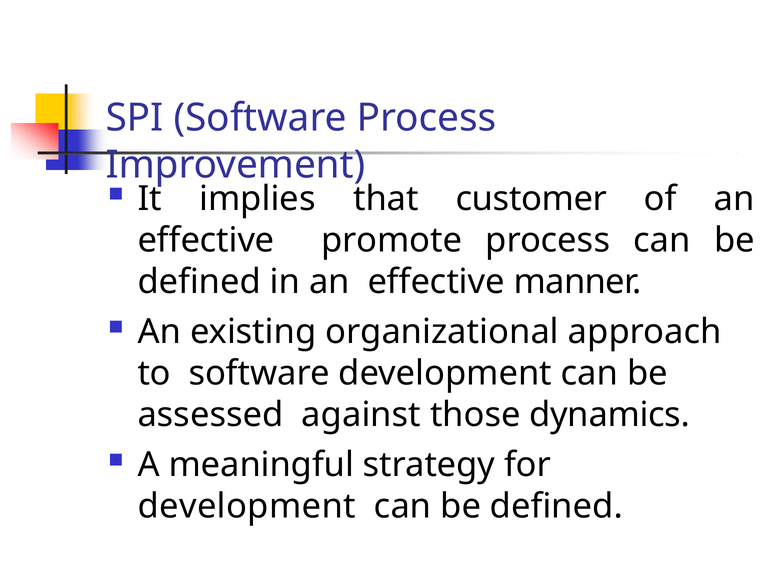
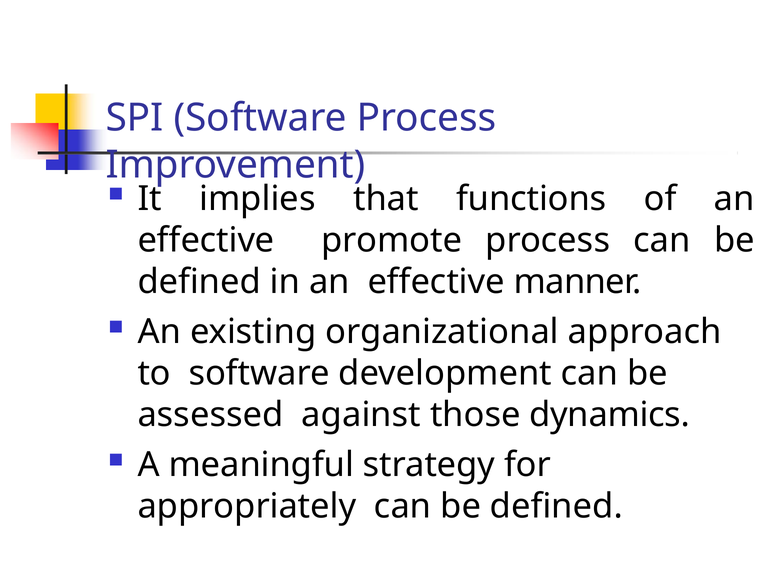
customer: customer -> functions
development at (247, 506): development -> appropriately
